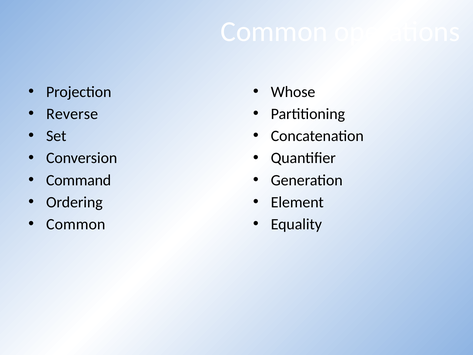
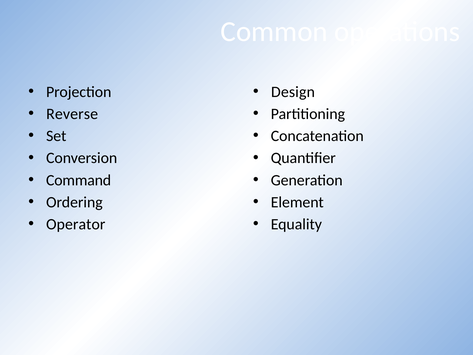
Whose: Whose -> Design
Common at (76, 224): Common -> Operator
